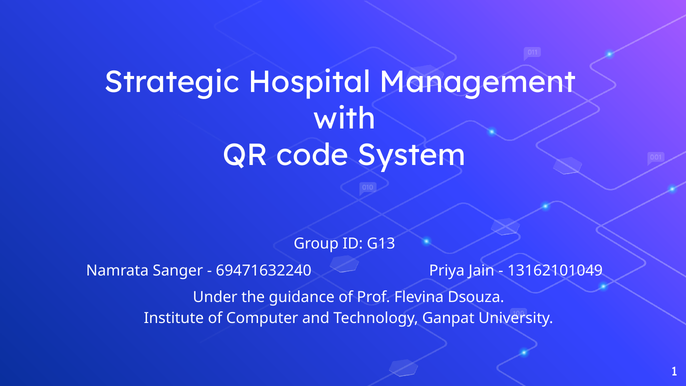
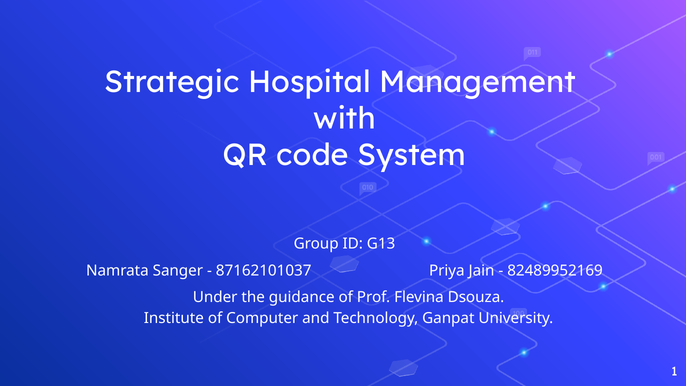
69471632240: 69471632240 -> 87162101037
13162101049: 13162101049 -> 82489952169
